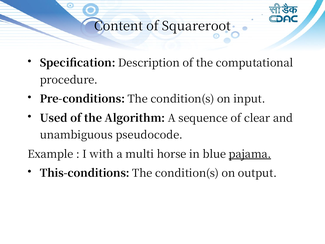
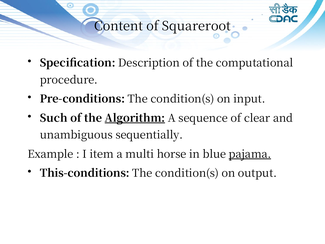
Used: Used -> Such
Algorithm underline: none -> present
pseudocode: pseudocode -> sequentially
with: with -> item
